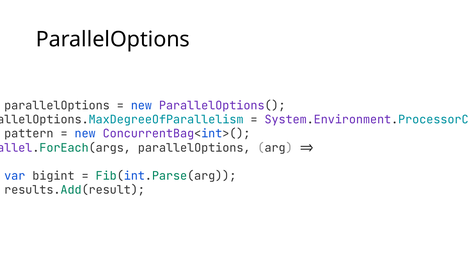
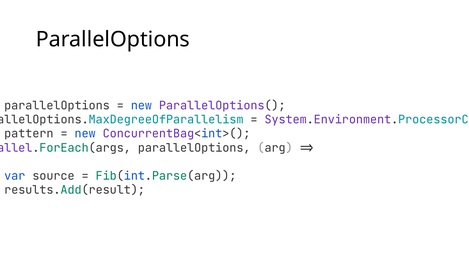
bigint: bigint -> source
